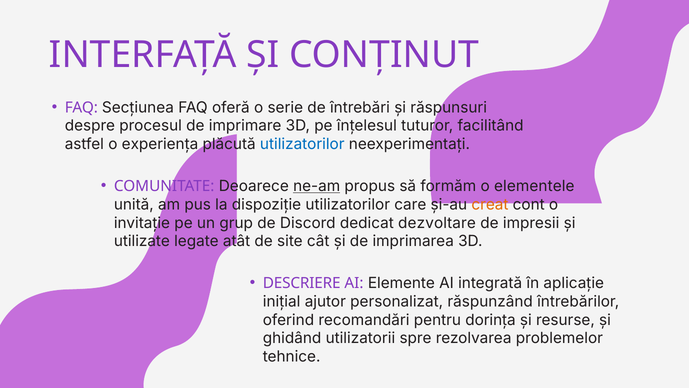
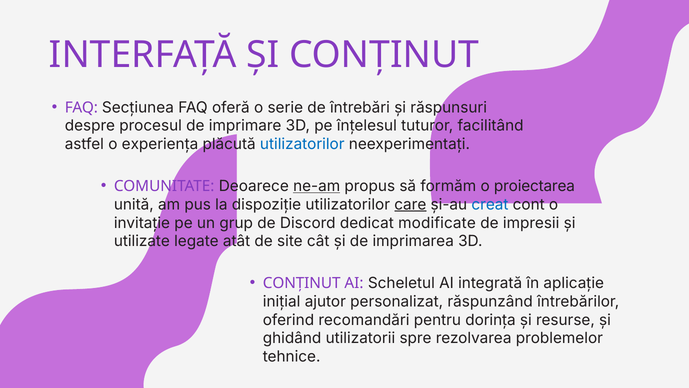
elementele: elementele -> proiectarea
care underline: none -> present
creat colour: orange -> blue
dezvoltare: dezvoltare -> modificate
DESCRIERE at (302, 283): DESCRIERE -> CONȚINUT
Elemente: Elemente -> Scheletul
